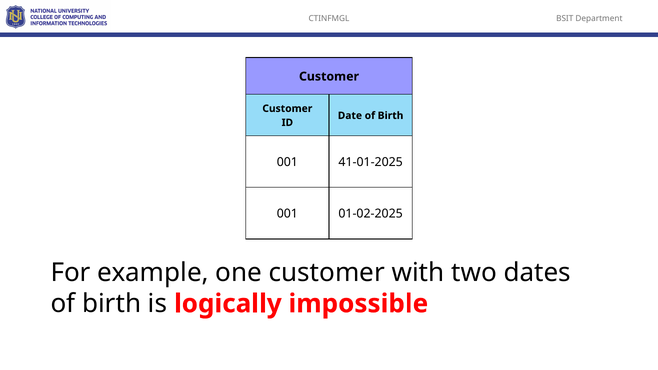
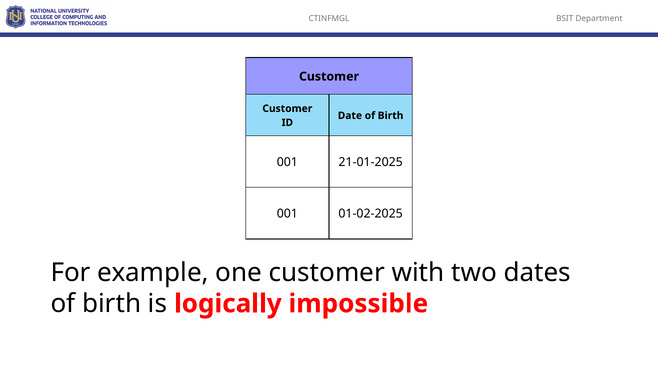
41-01-2025: 41-01-2025 -> 21-01-2025
